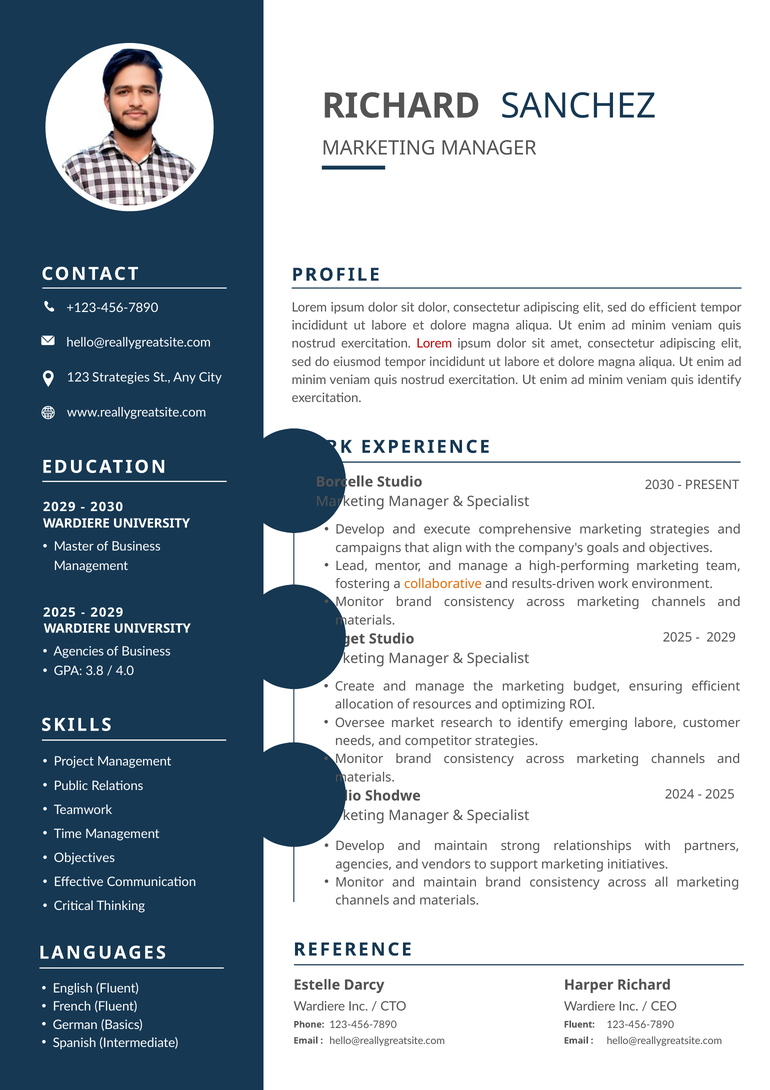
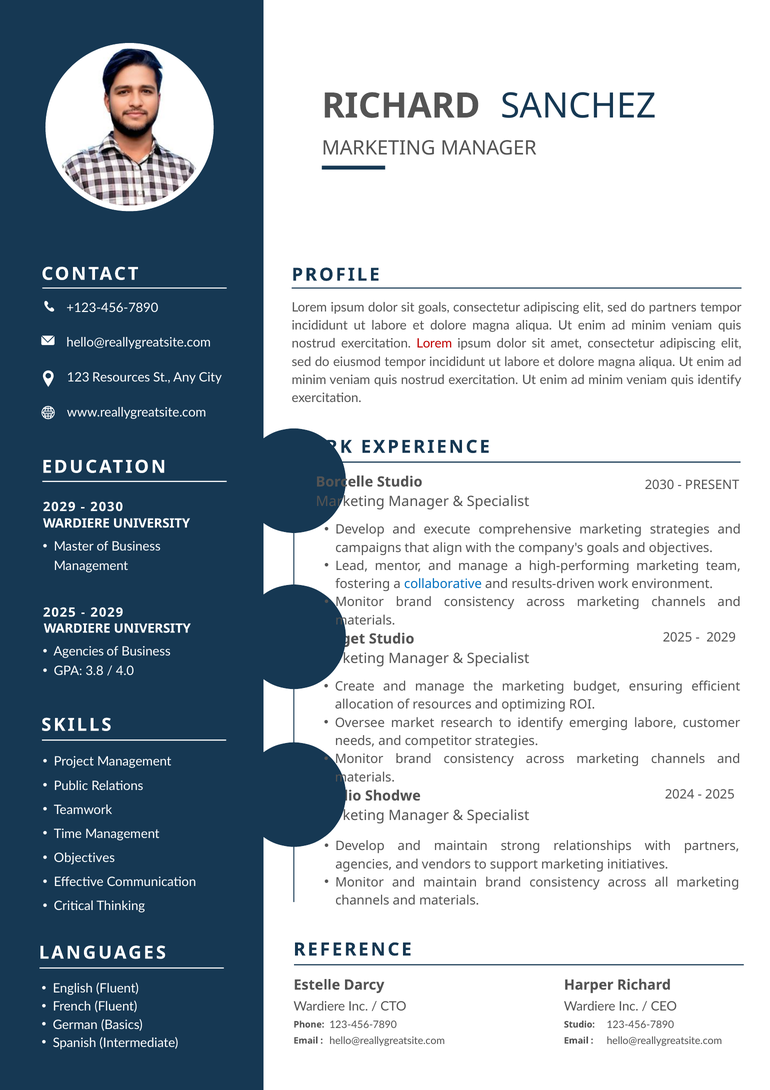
sit dolor: dolor -> goals
do efficient: efficient -> partners
123 Strategies: Strategies -> Resources
collaborative colour: orange -> blue
Fluent at (579, 1024): Fluent -> Studio
